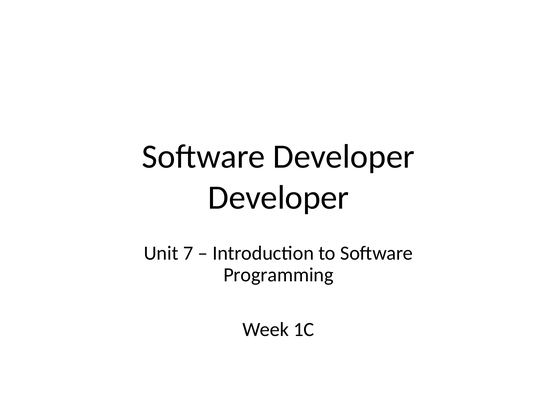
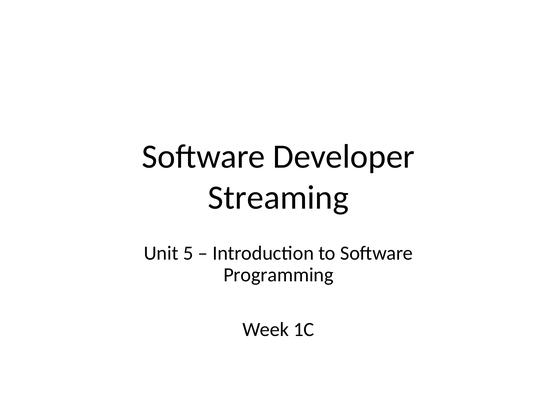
Developer at (279, 197): Developer -> Streaming
7: 7 -> 5
